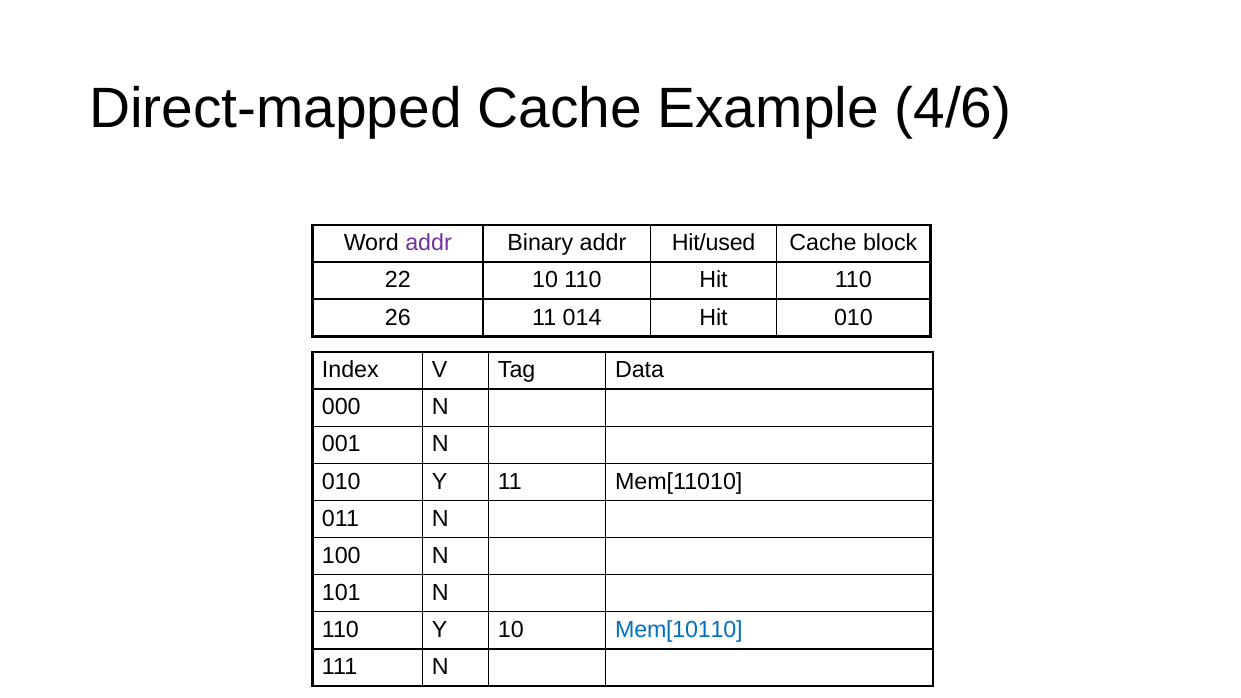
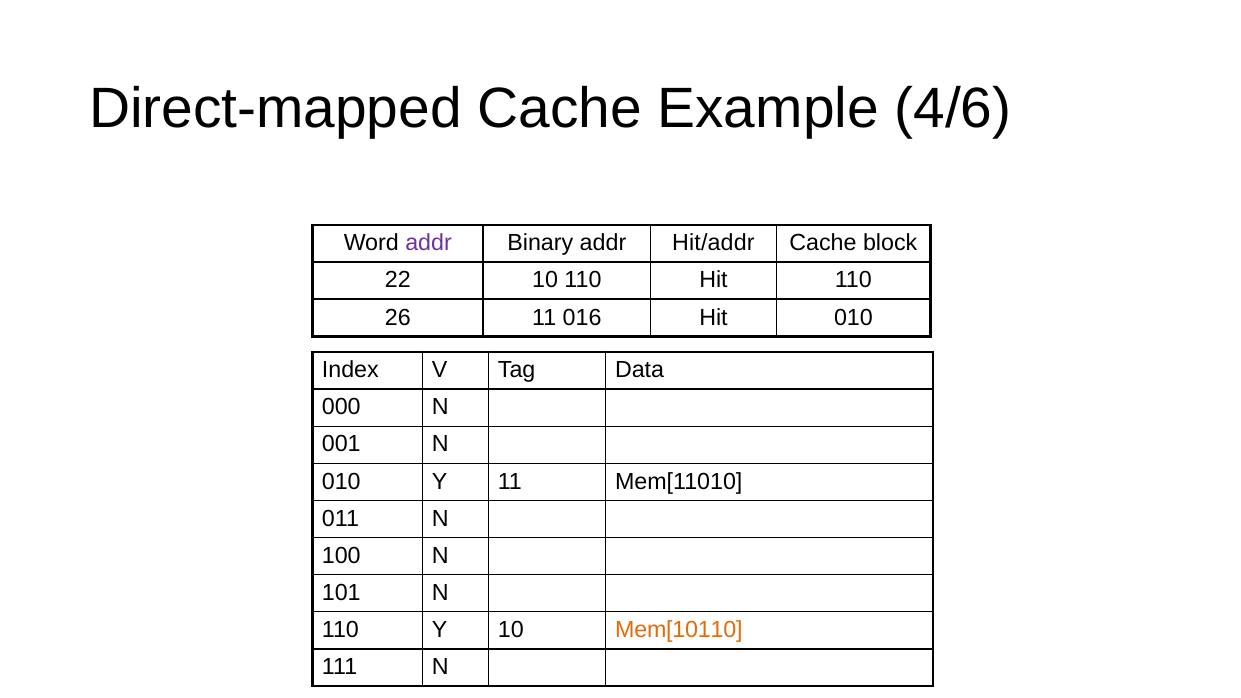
Hit/used: Hit/used -> Hit/addr
014: 014 -> 016
Mem[10110 colour: blue -> orange
